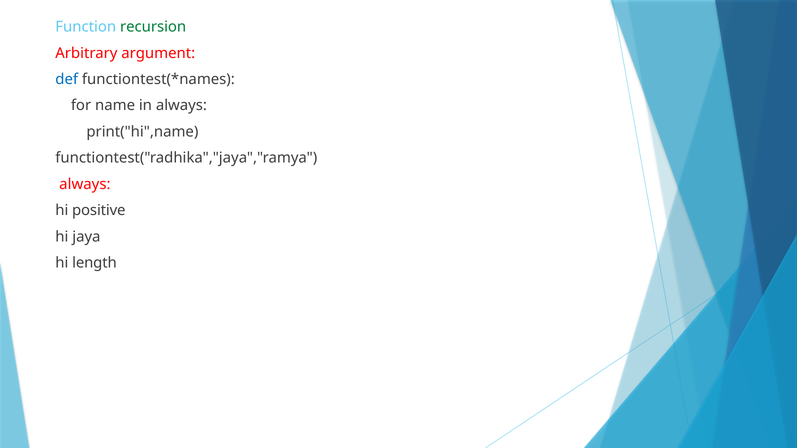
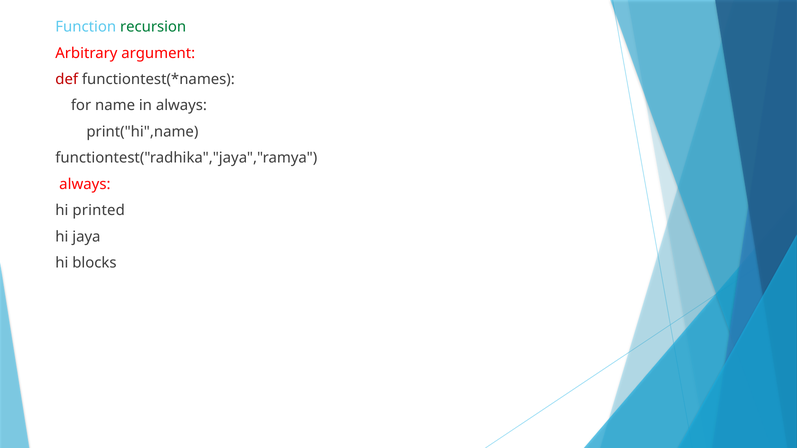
def colour: blue -> red
positive: positive -> printed
length: length -> blocks
